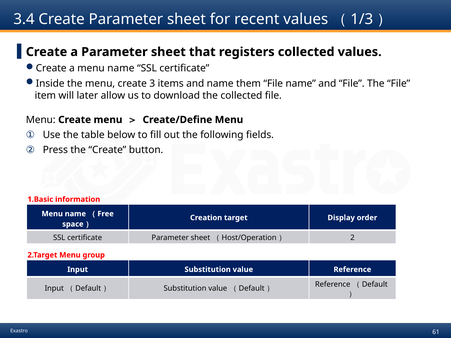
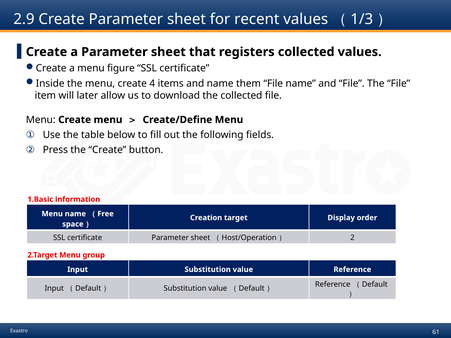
3.4: 3.4 -> 2.9
a menu name: name -> figure
3: 3 -> 4
